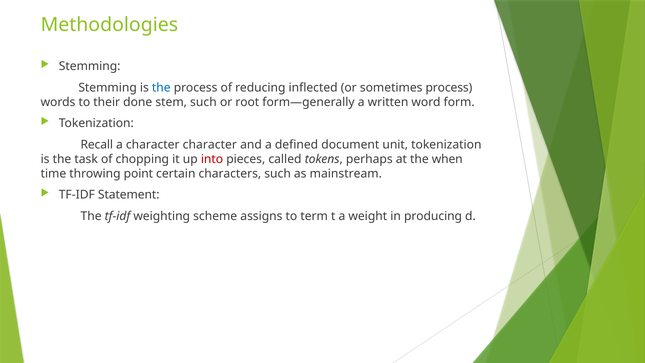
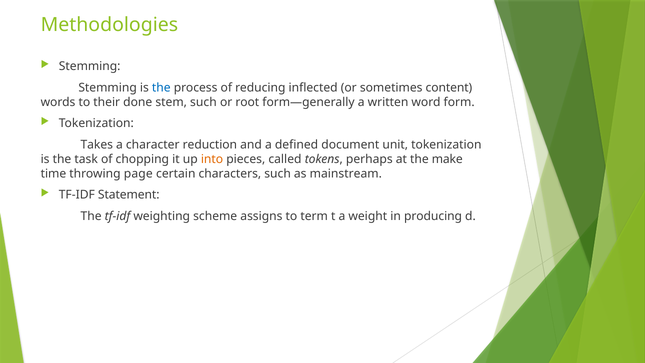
sometimes process: process -> content
Recall: Recall -> Takes
character character: character -> reduction
into colour: red -> orange
when: when -> make
point: point -> page
